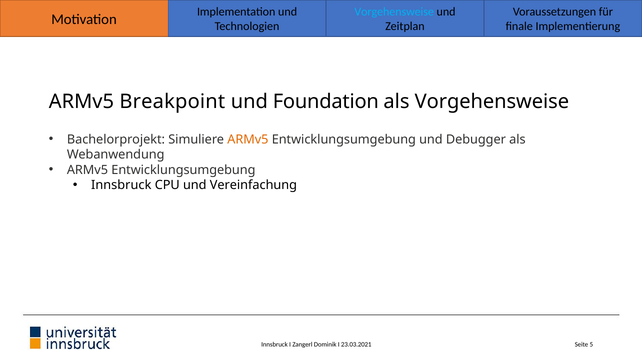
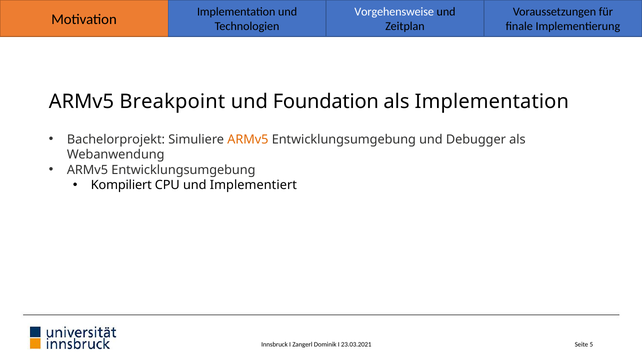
Vorgehensweise at (394, 12) colour: light blue -> white
als Vorgehensweise: Vorgehensweise -> Implementation
Innsbruck at (121, 185): Innsbruck -> Kompiliert
Vereinfachung: Vereinfachung -> Implementiert
